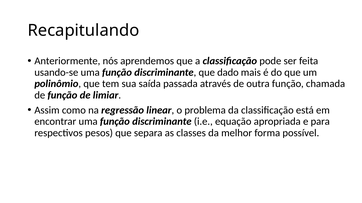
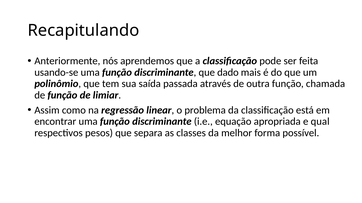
para: para -> qual
